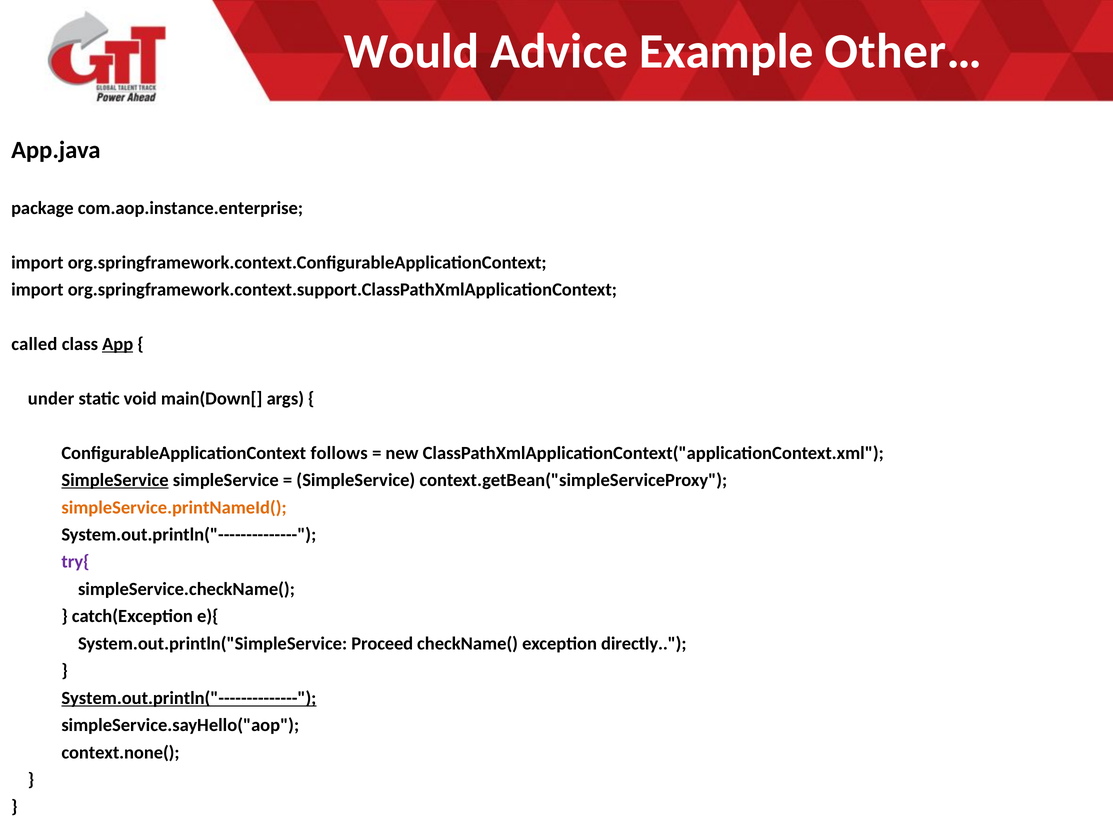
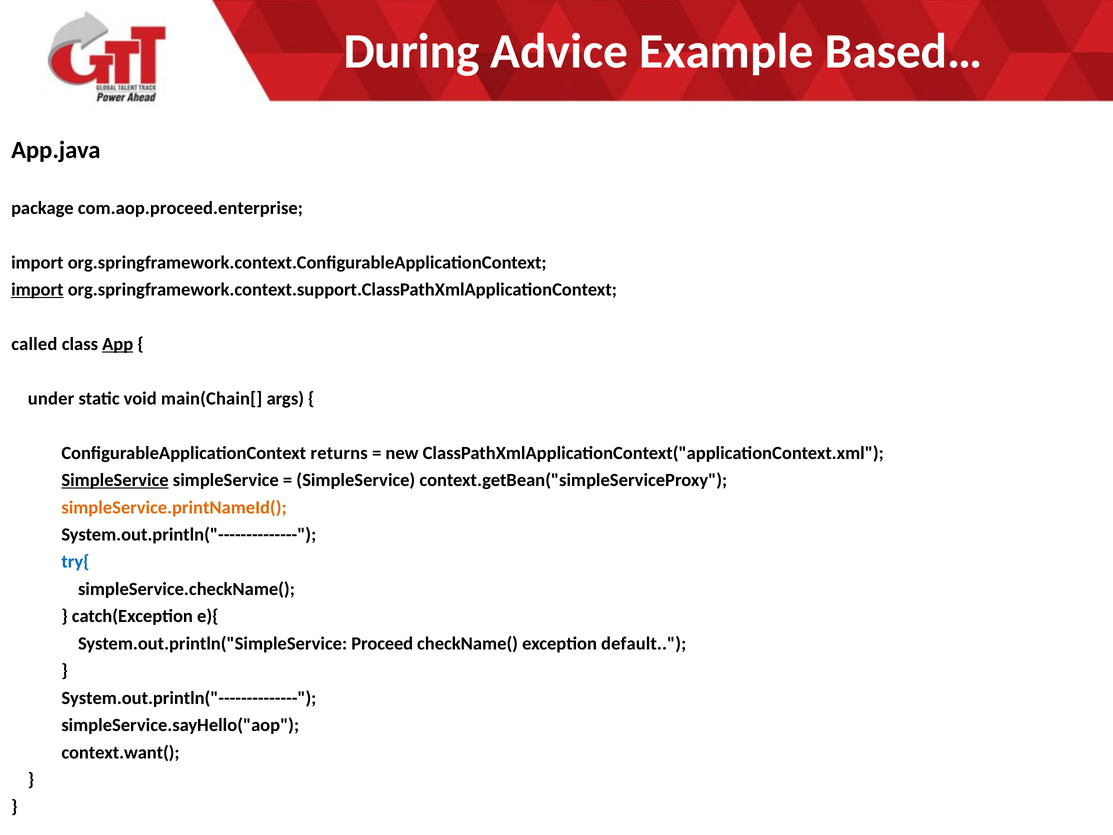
Would: Would -> During
Other…: Other… -> Based…
com.aop.instance.enterprise: com.aop.instance.enterprise -> com.aop.proceed.enterprise
import at (37, 290) underline: none -> present
main(Down[: main(Down[ -> main(Chain[
follows: follows -> returns
try{ colour: purple -> blue
directly: directly -> default
System.out.println("-------------- at (189, 698) underline: present -> none
context.none(: context.none( -> context.want(
